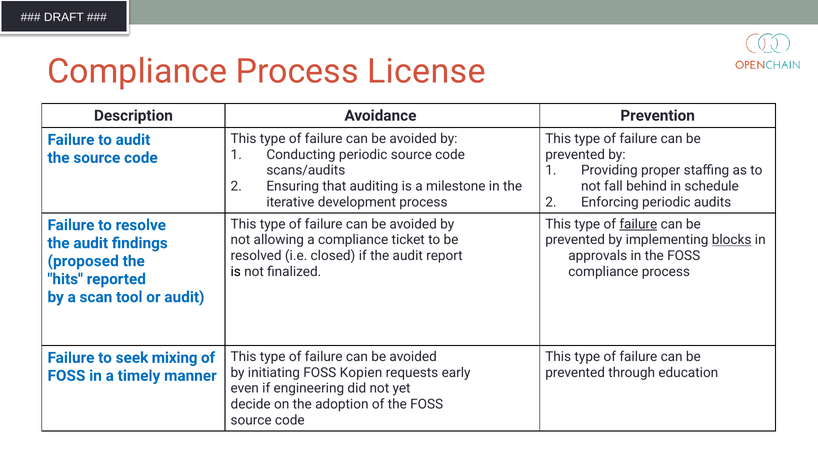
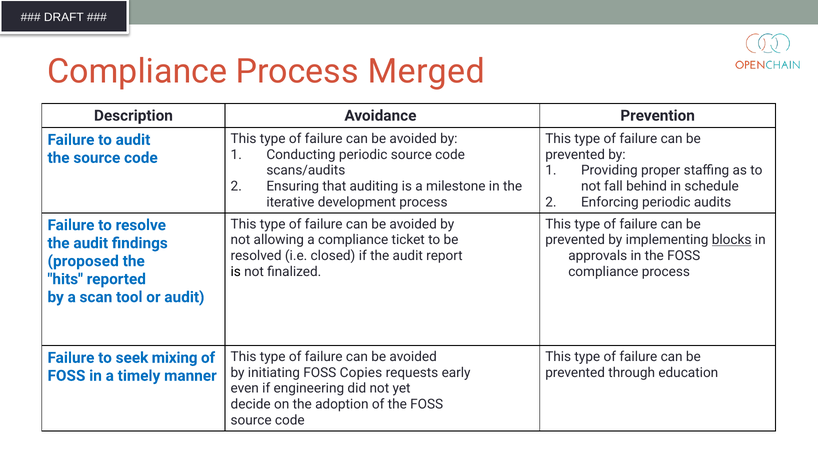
License: License -> Merged
failure at (638, 224) underline: present -> none
Kopien: Kopien -> Copies
